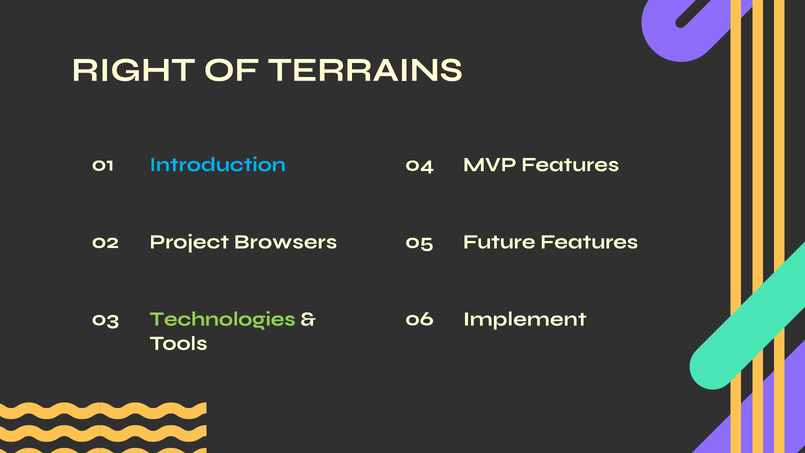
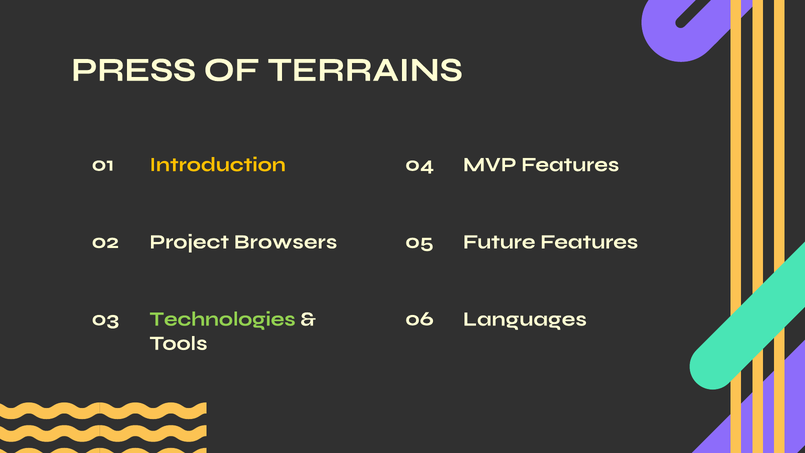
RIGHT: RIGHT -> PRESS
Introduction colour: light blue -> yellow
Implement: Implement -> Languages
